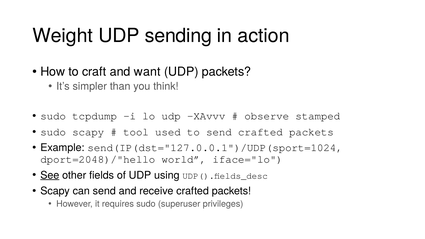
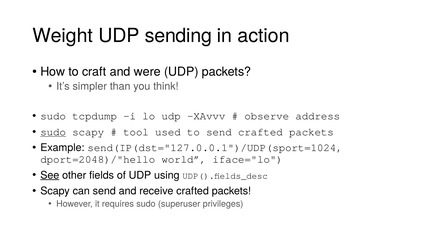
want: want -> were
stamped: stamped -> address
sudo at (53, 132) underline: none -> present
